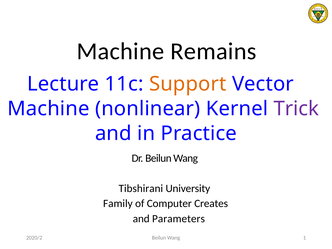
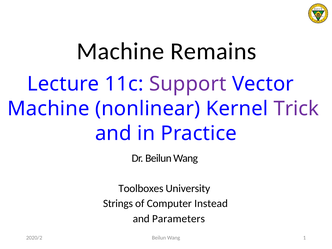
Support colour: orange -> purple
Tibshirani: Tibshirani -> Toolboxes
Family: Family -> Strings
Creates: Creates -> Instead
